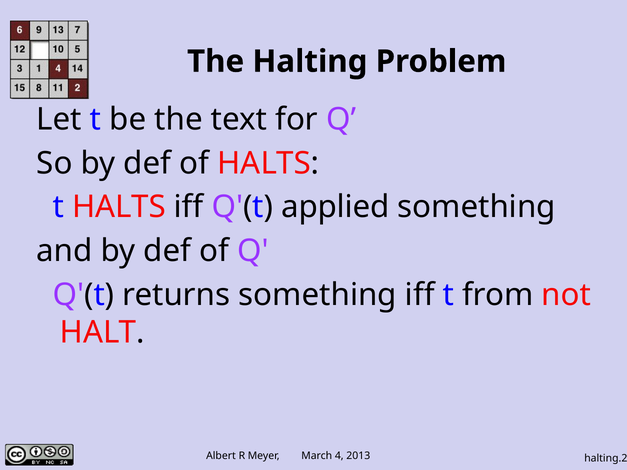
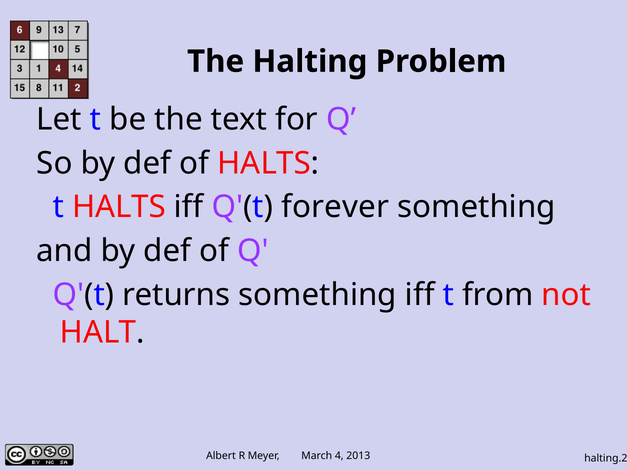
applied: applied -> forever
